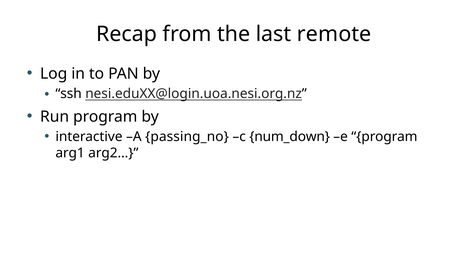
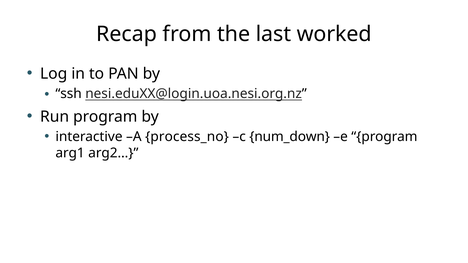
remote: remote -> worked
passing_no: passing_no -> process_no
